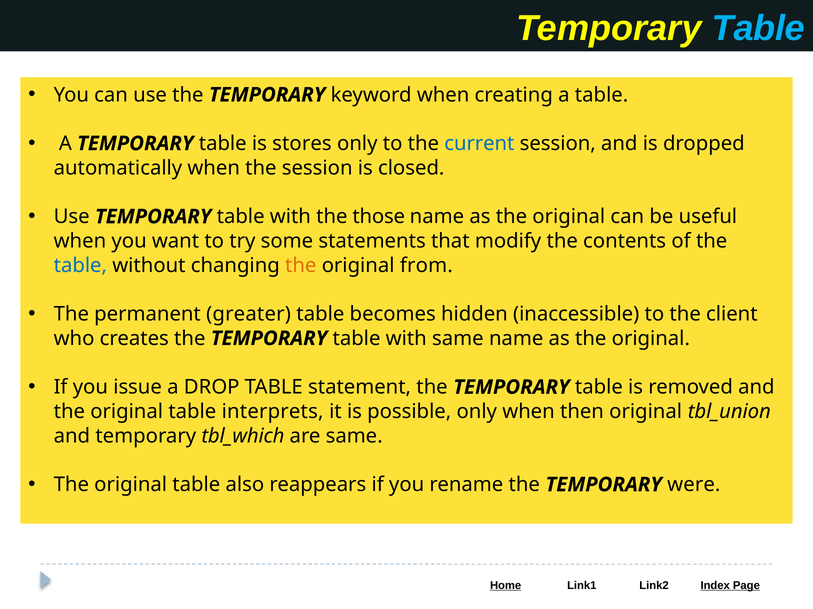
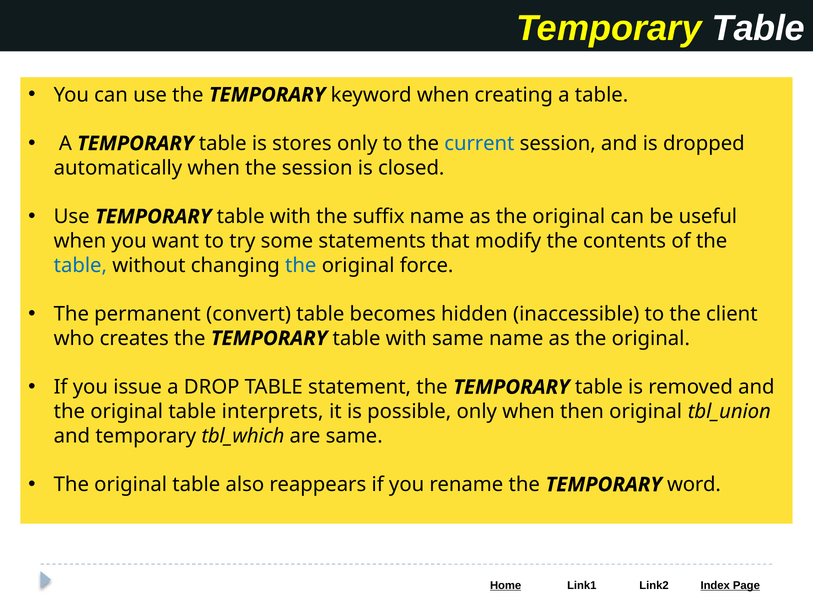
Table at (758, 28) colour: light blue -> white
those: those -> suffix
the at (301, 266) colour: orange -> blue
from: from -> force
greater: greater -> convert
were: were -> word
